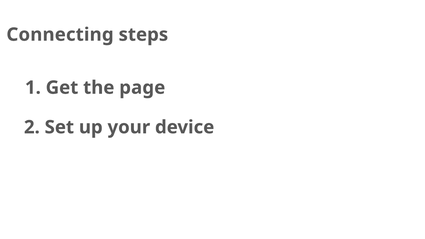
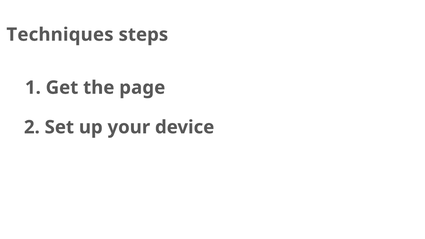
Connecting: Connecting -> Techniques
